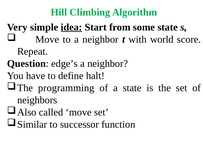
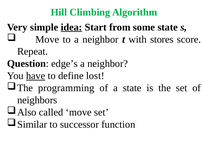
world: world -> stores
have underline: none -> present
halt: halt -> lost
